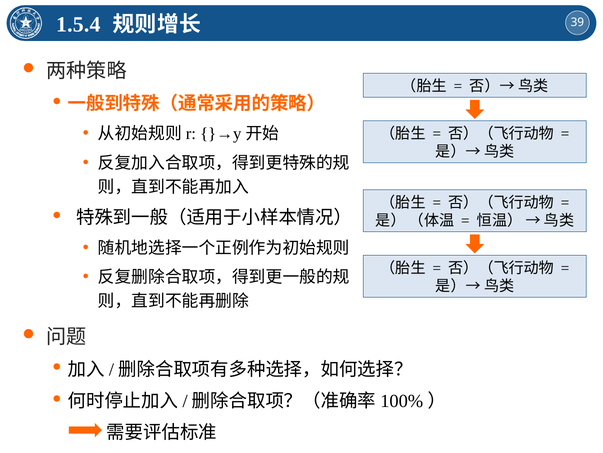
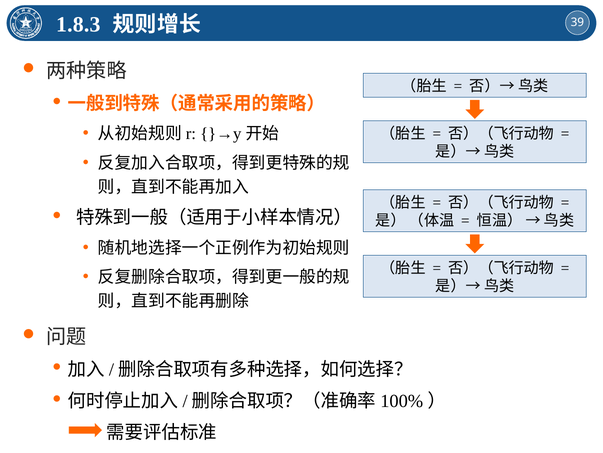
1.5.4: 1.5.4 -> 1.8.3
